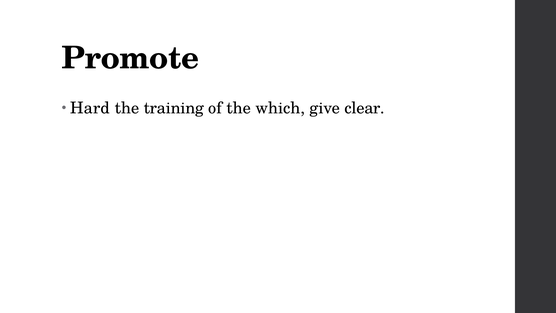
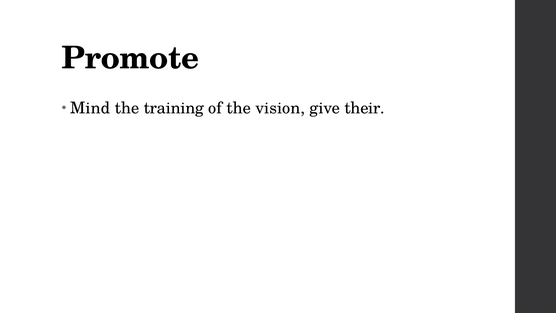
Hard: Hard -> Mind
which: which -> vision
clear: clear -> their
